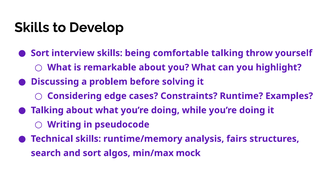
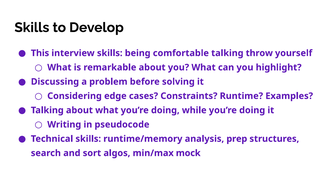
Sort at (40, 53): Sort -> This
fairs: fairs -> prep
